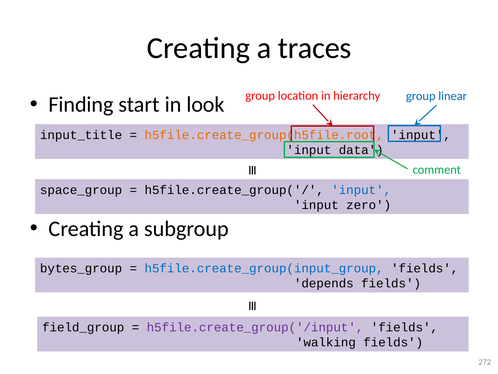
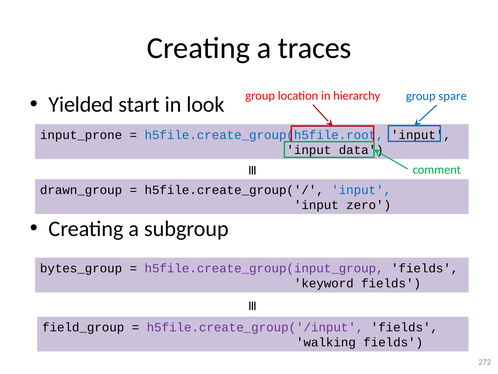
linear: linear -> spare
Finding: Finding -> Yielded
input_title: input_title -> input_prone
h5file.create_group(h5file.root colour: orange -> blue
space_group: space_group -> drawn_group
h5file.create_group(input_group colour: blue -> purple
depends: depends -> keyword
